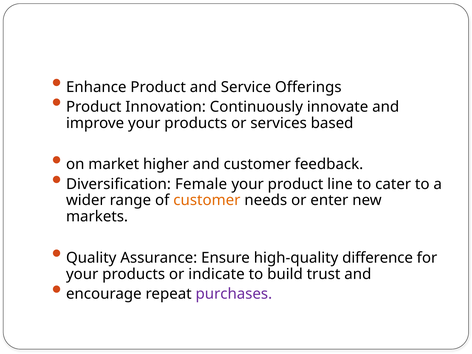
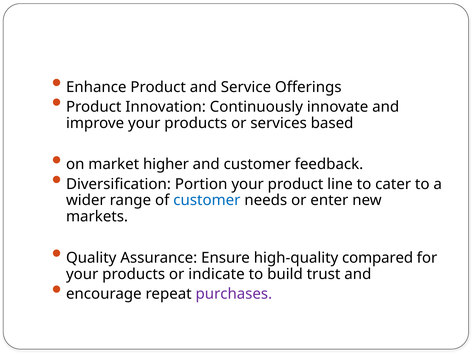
Female: Female -> Portion
customer at (207, 200) colour: orange -> blue
difference: difference -> compared
